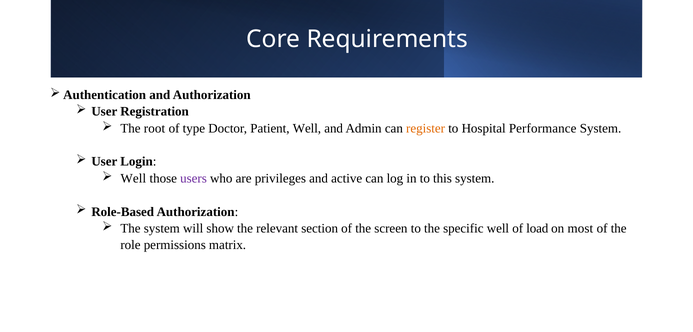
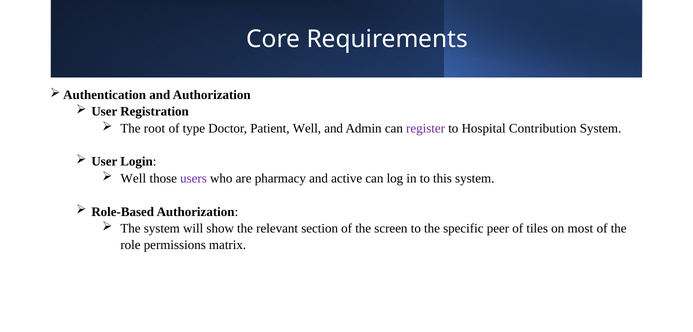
register colour: orange -> purple
Performance: Performance -> Contribution
privileges: privileges -> pharmacy
specific well: well -> peer
load: load -> tiles
